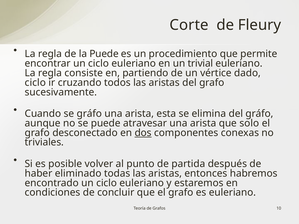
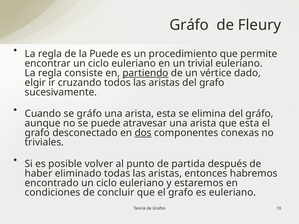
Corte at (189, 25): Corte -> Gráfo
partiendo underline: none -> present
ciclo at (35, 83): ciclo -> elgir
que solo: solo -> esta
